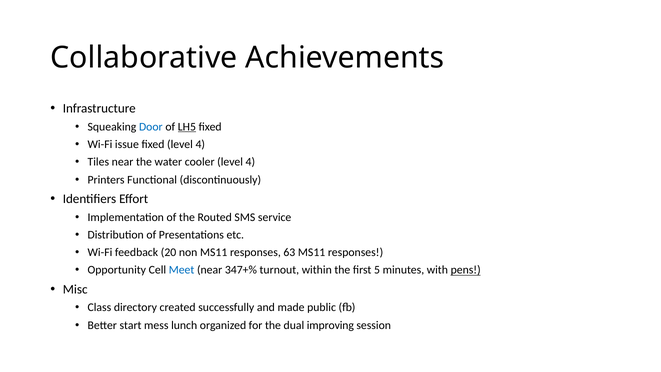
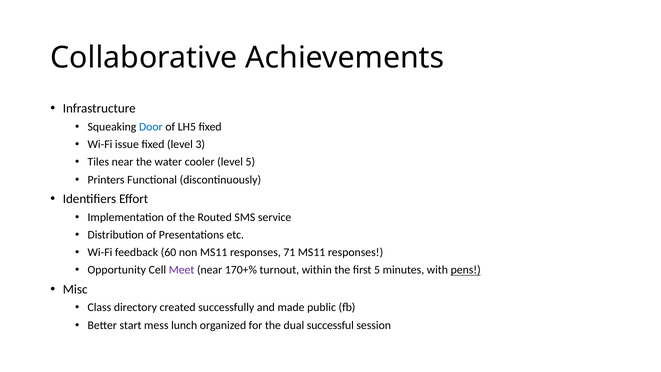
LH5 underline: present -> none
fixed level 4: 4 -> 3
cooler level 4: 4 -> 5
20: 20 -> 60
63: 63 -> 71
Meet colour: blue -> purple
347+%: 347+% -> 170+%
improving: improving -> successful
